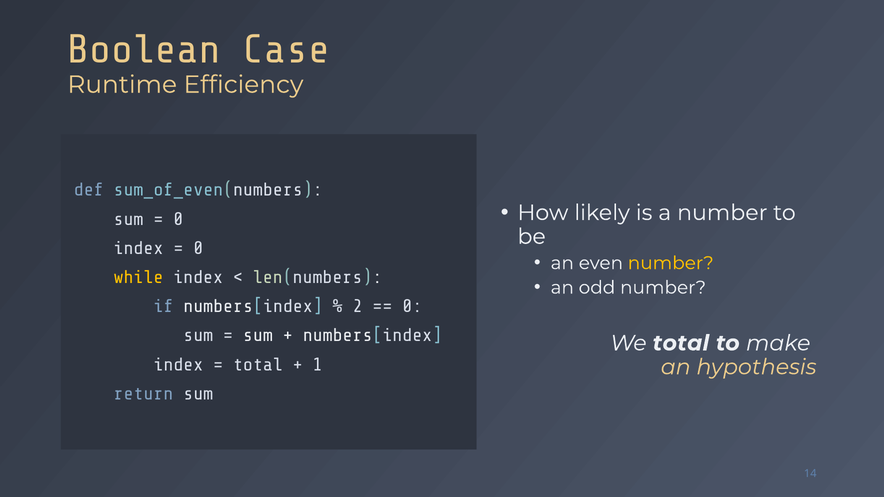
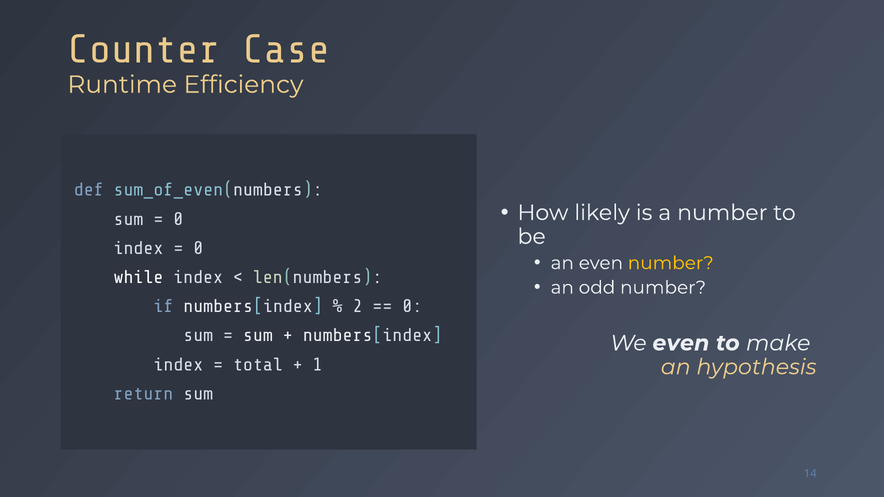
Boolean: Boolean -> Counter
while colour: yellow -> white
We total: total -> even
